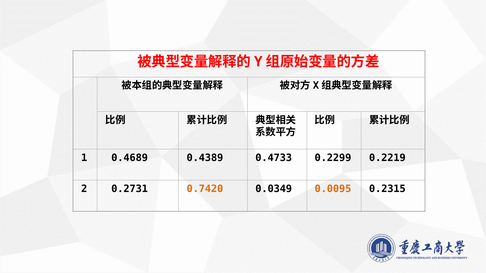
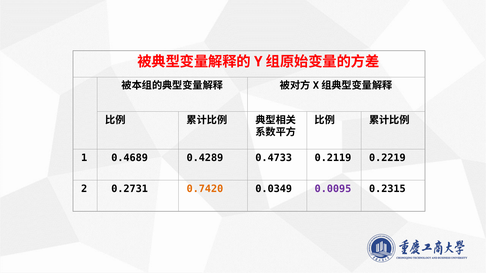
0.4389: 0.4389 -> 0.4289
0.2299: 0.2299 -> 0.2119
0.0095 colour: orange -> purple
